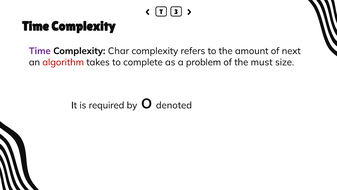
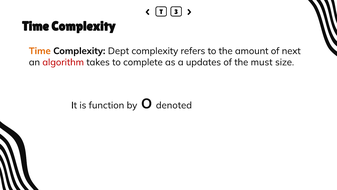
Time at (40, 51) colour: purple -> orange
Char: Char -> Dept
problem: problem -> updates
required: required -> function
